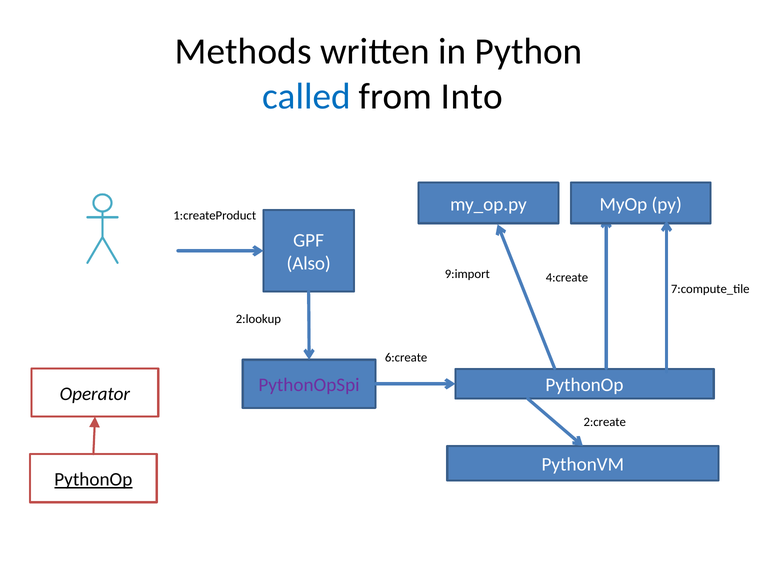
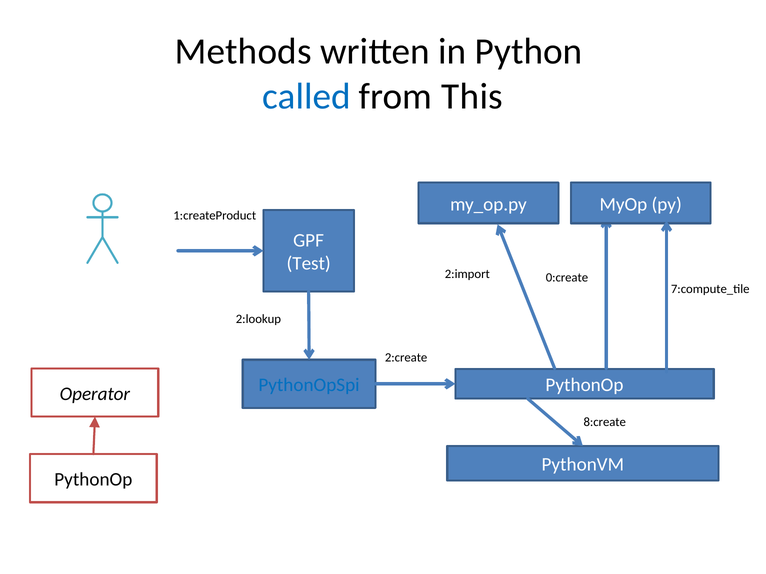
Into: Into -> This
Also: Also -> Test
9:import: 9:import -> 2:import
4:create: 4:create -> 0:create
6:create: 6:create -> 2:create
PythonOpSpi colour: purple -> blue
2:create: 2:create -> 8:create
PythonOp at (93, 480) underline: present -> none
